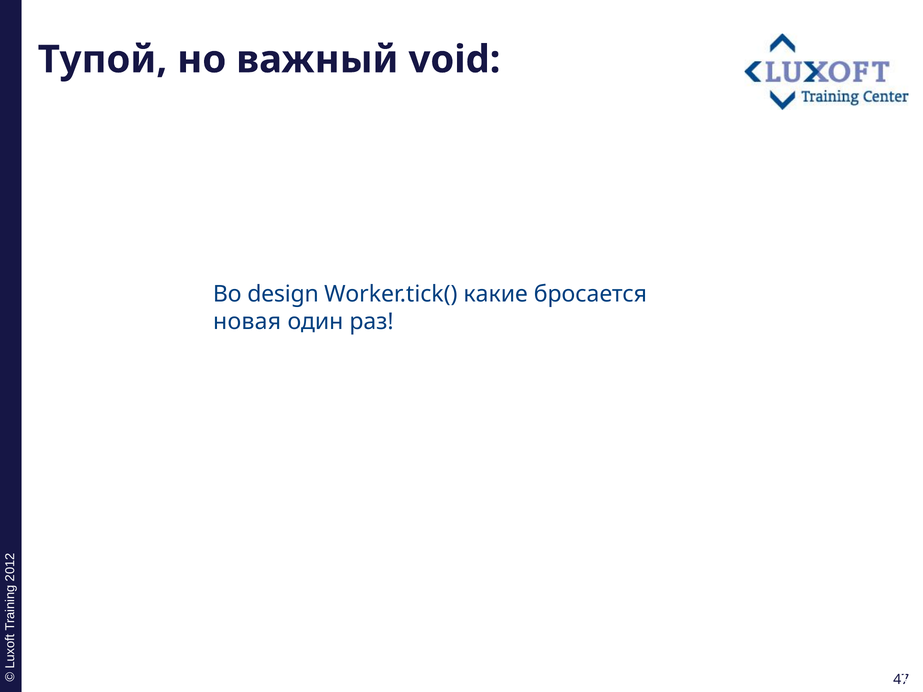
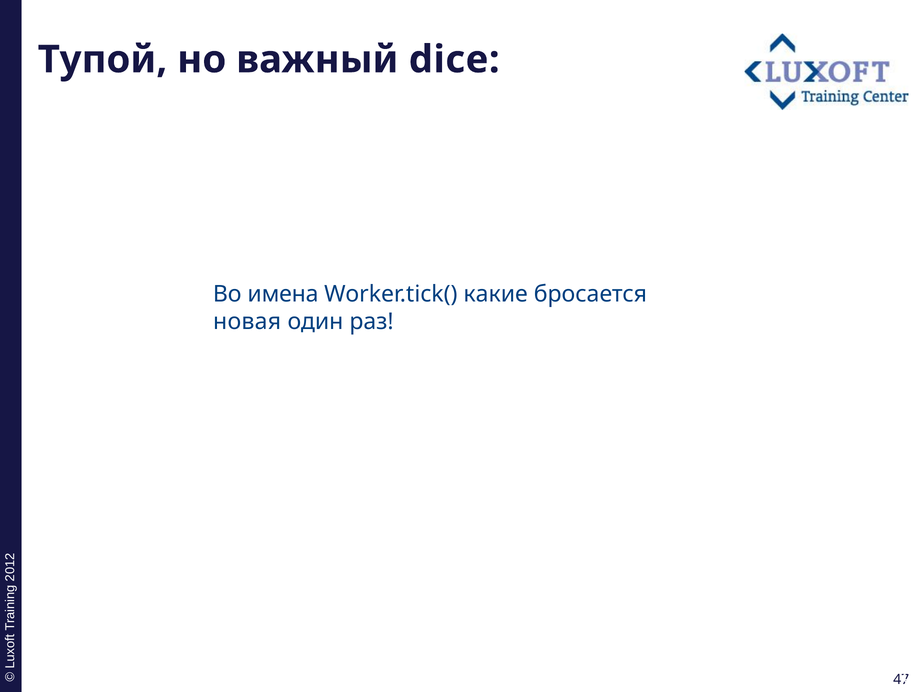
void: void -> dice
design: design -> имена
